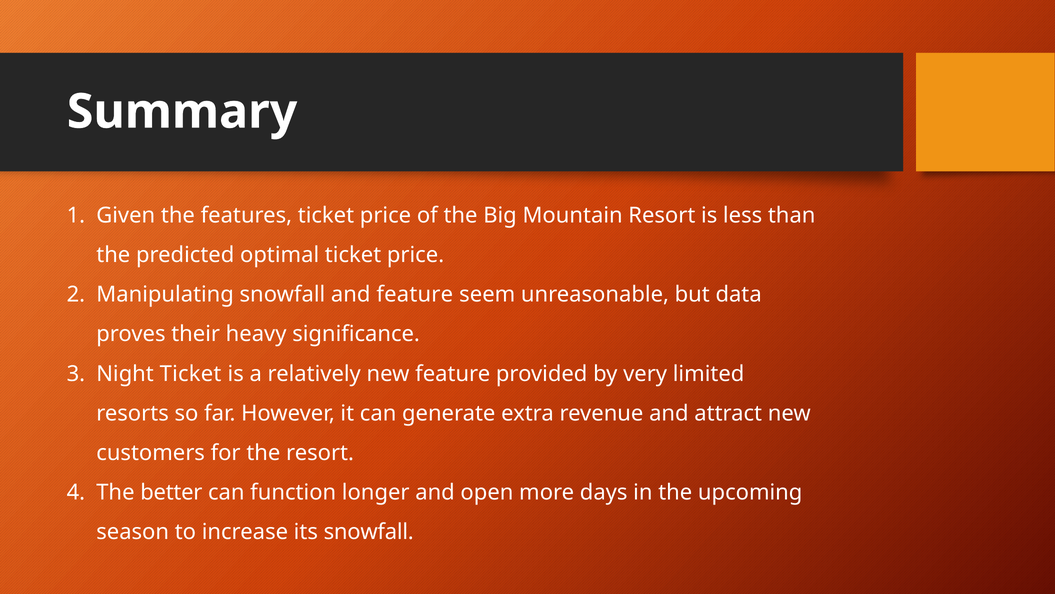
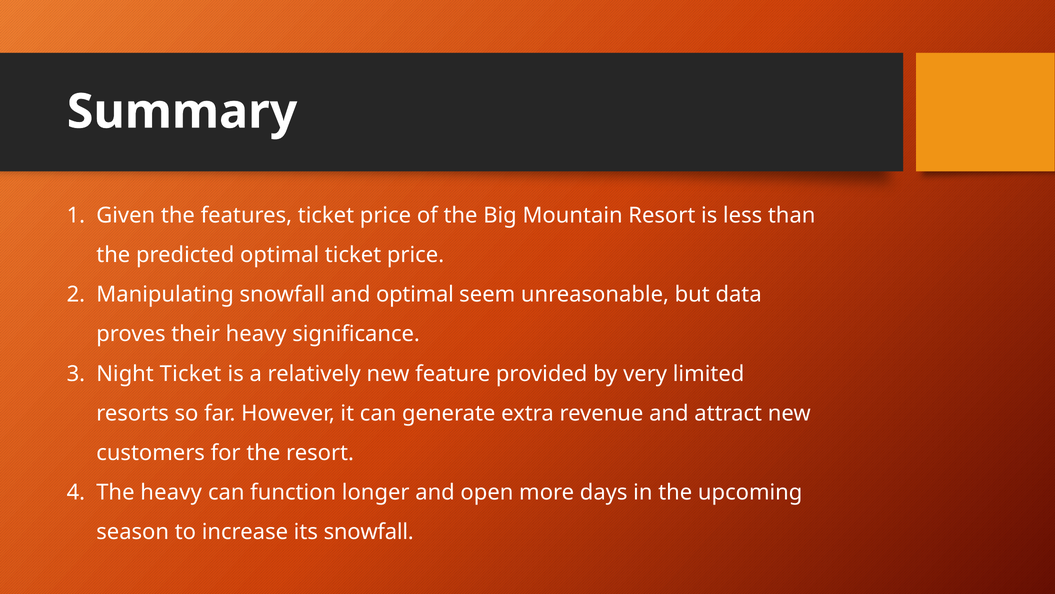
and feature: feature -> optimal
The better: better -> heavy
